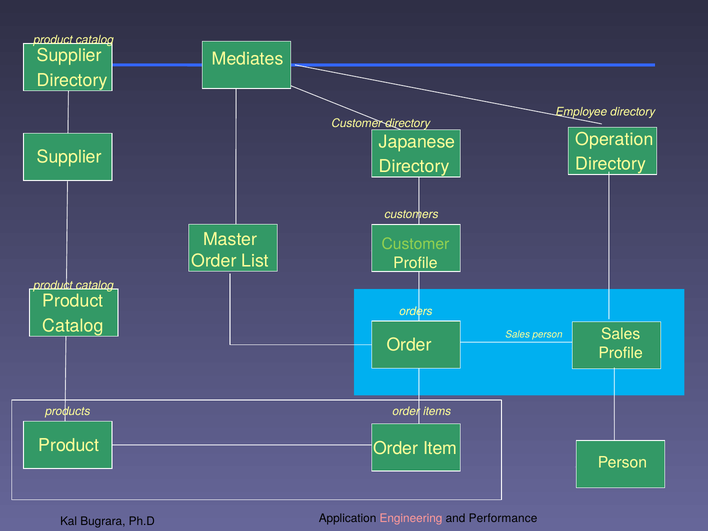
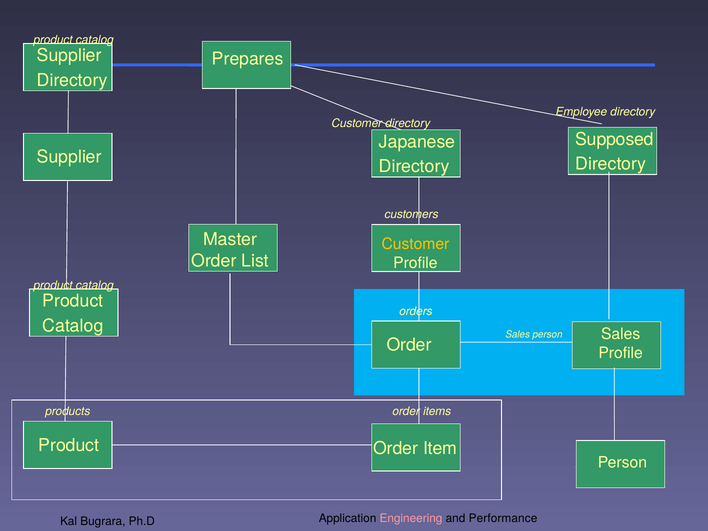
Mediates: Mediates -> Prepares
Operation: Operation -> Supposed
Customer at (415, 244) colour: light green -> yellow
